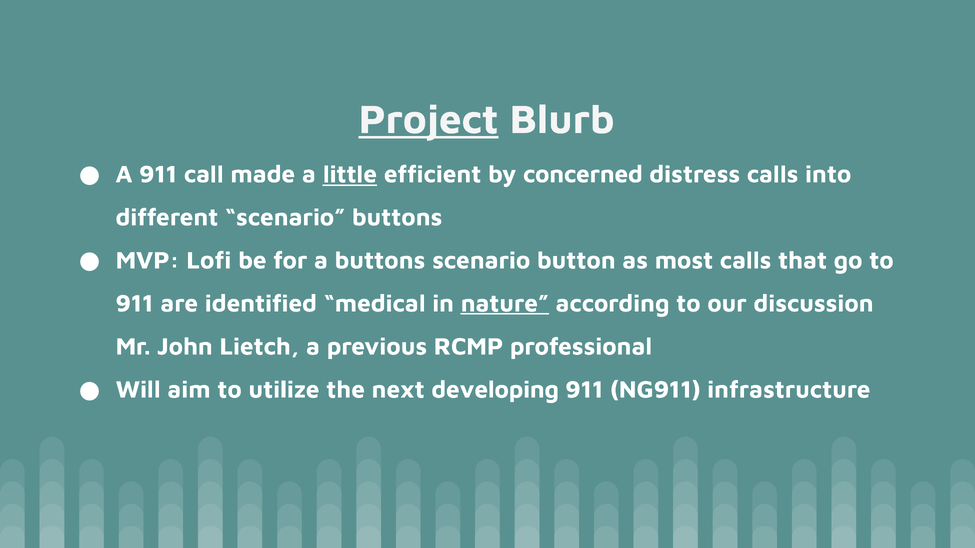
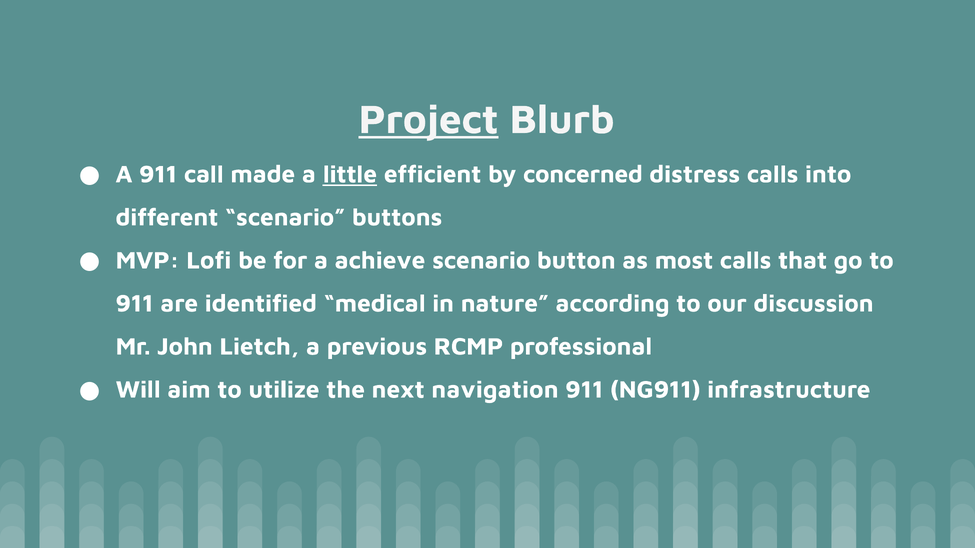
a buttons: buttons -> achieve
nature underline: present -> none
developing: developing -> navigation
